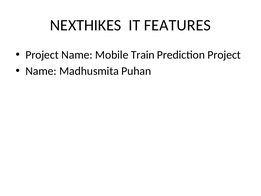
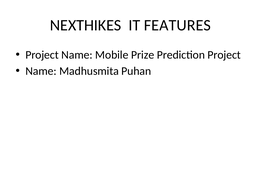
Train: Train -> Prize
